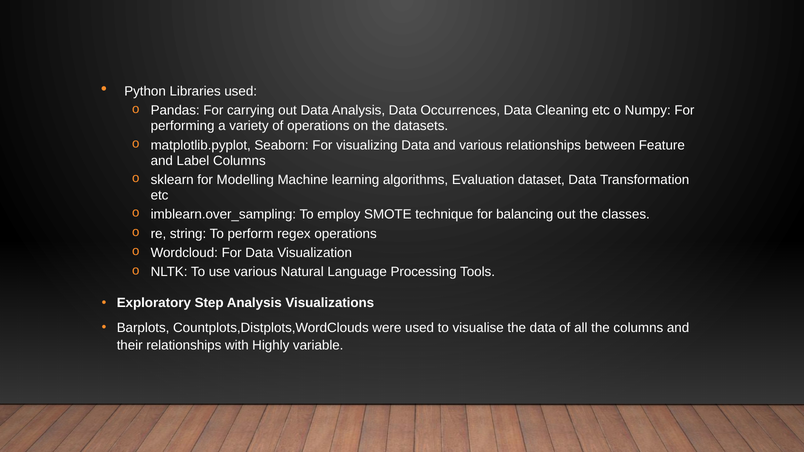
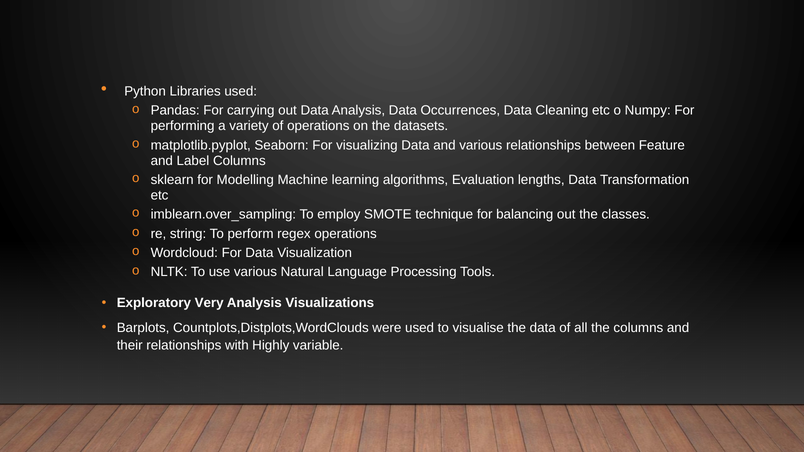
dataset: dataset -> lengths
Step: Step -> Very
